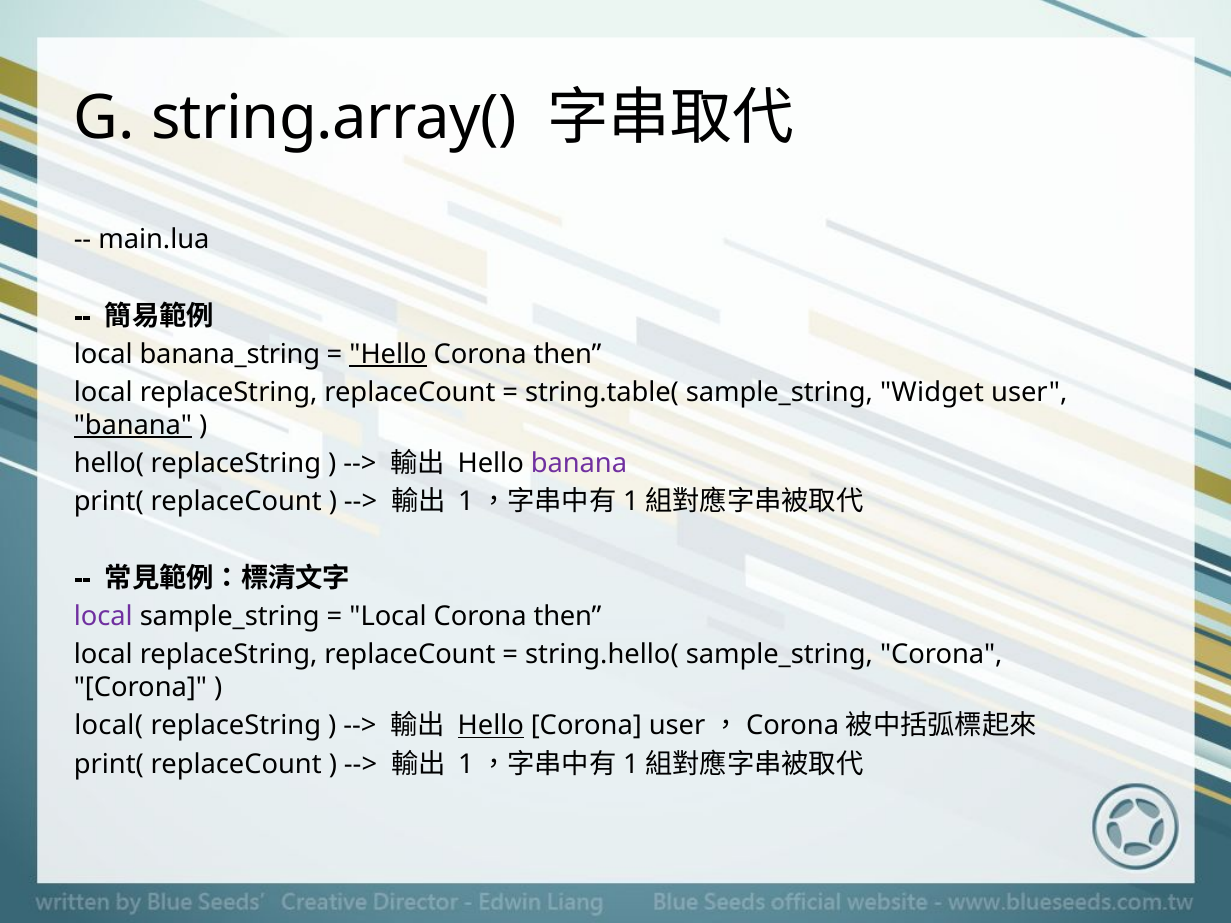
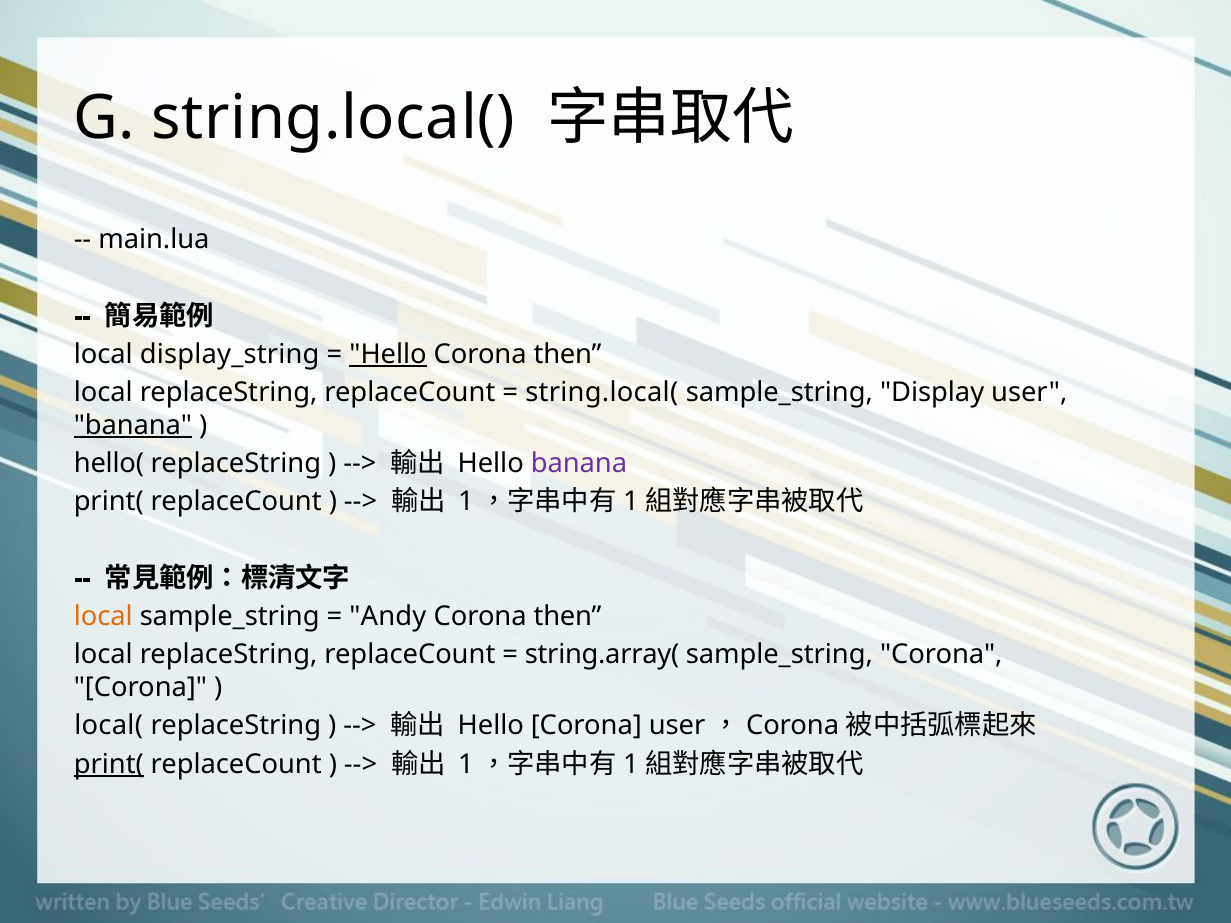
G string.array(: string.array( -> string.local(
banana_string: banana_string -> display_string
string.table( at (602, 393): string.table( -> string.local(
Widget: Widget -> Display
local at (103, 617) colour: purple -> orange
Local at (388, 617): Local -> Andy
string.hello(: string.hello( -> string.array(
Hello at (491, 726) underline: present -> none
print( at (109, 764) underline: none -> present
